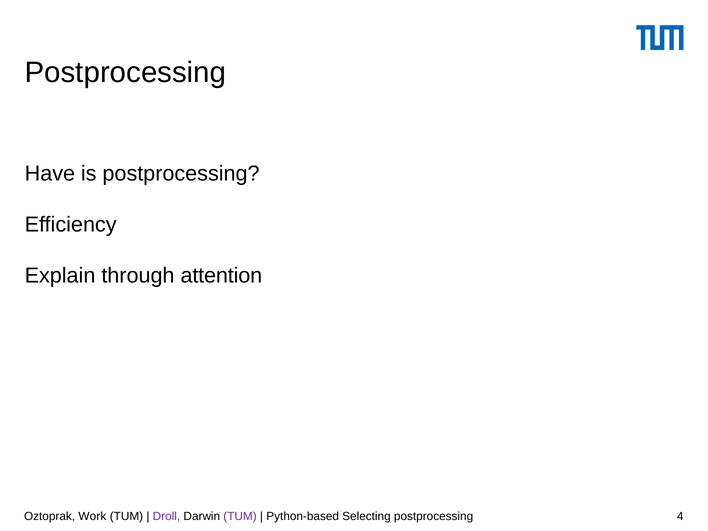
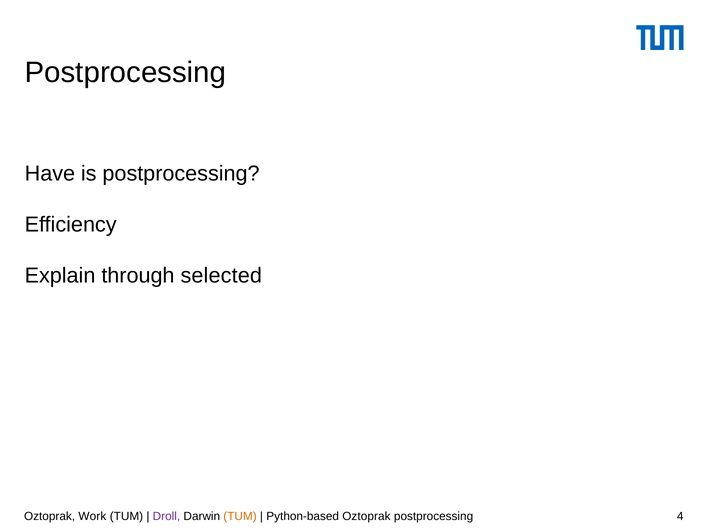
attention: attention -> selected
TUM at (240, 516) colour: purple -> orange
Python-based Selecting: Selecting -> Oztoprak
